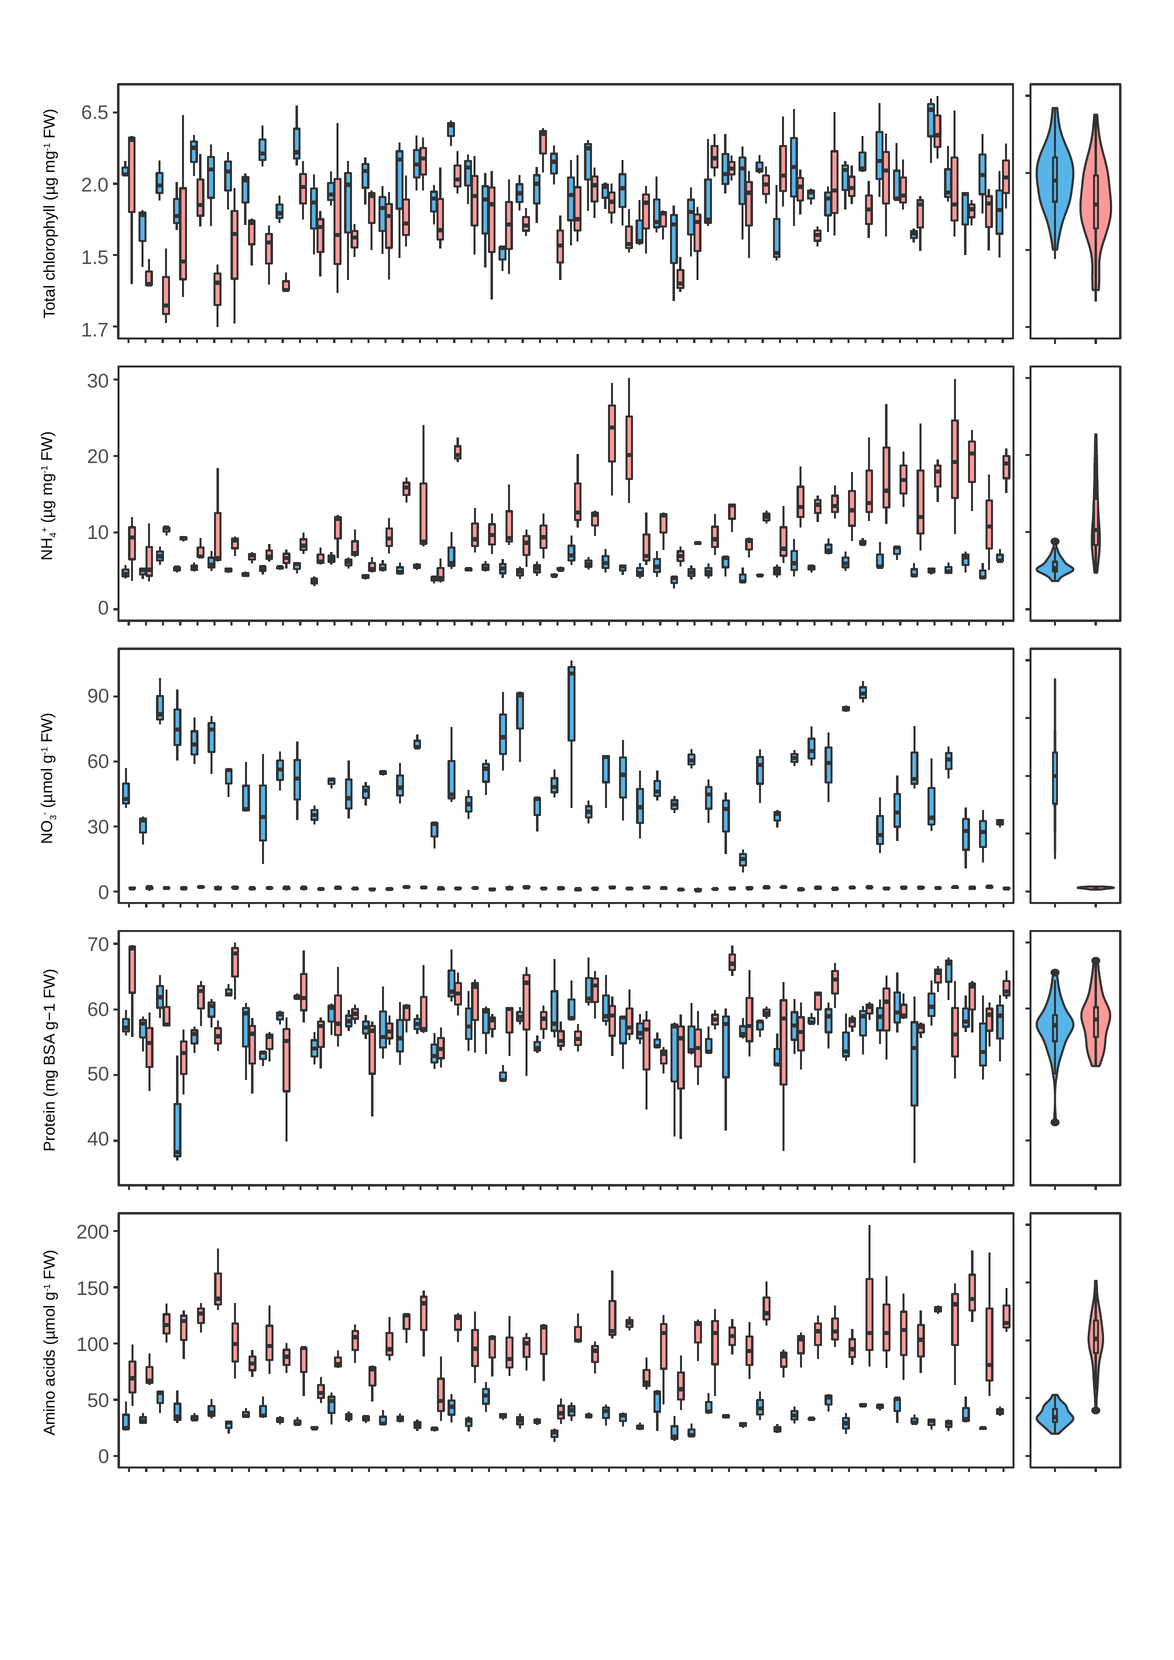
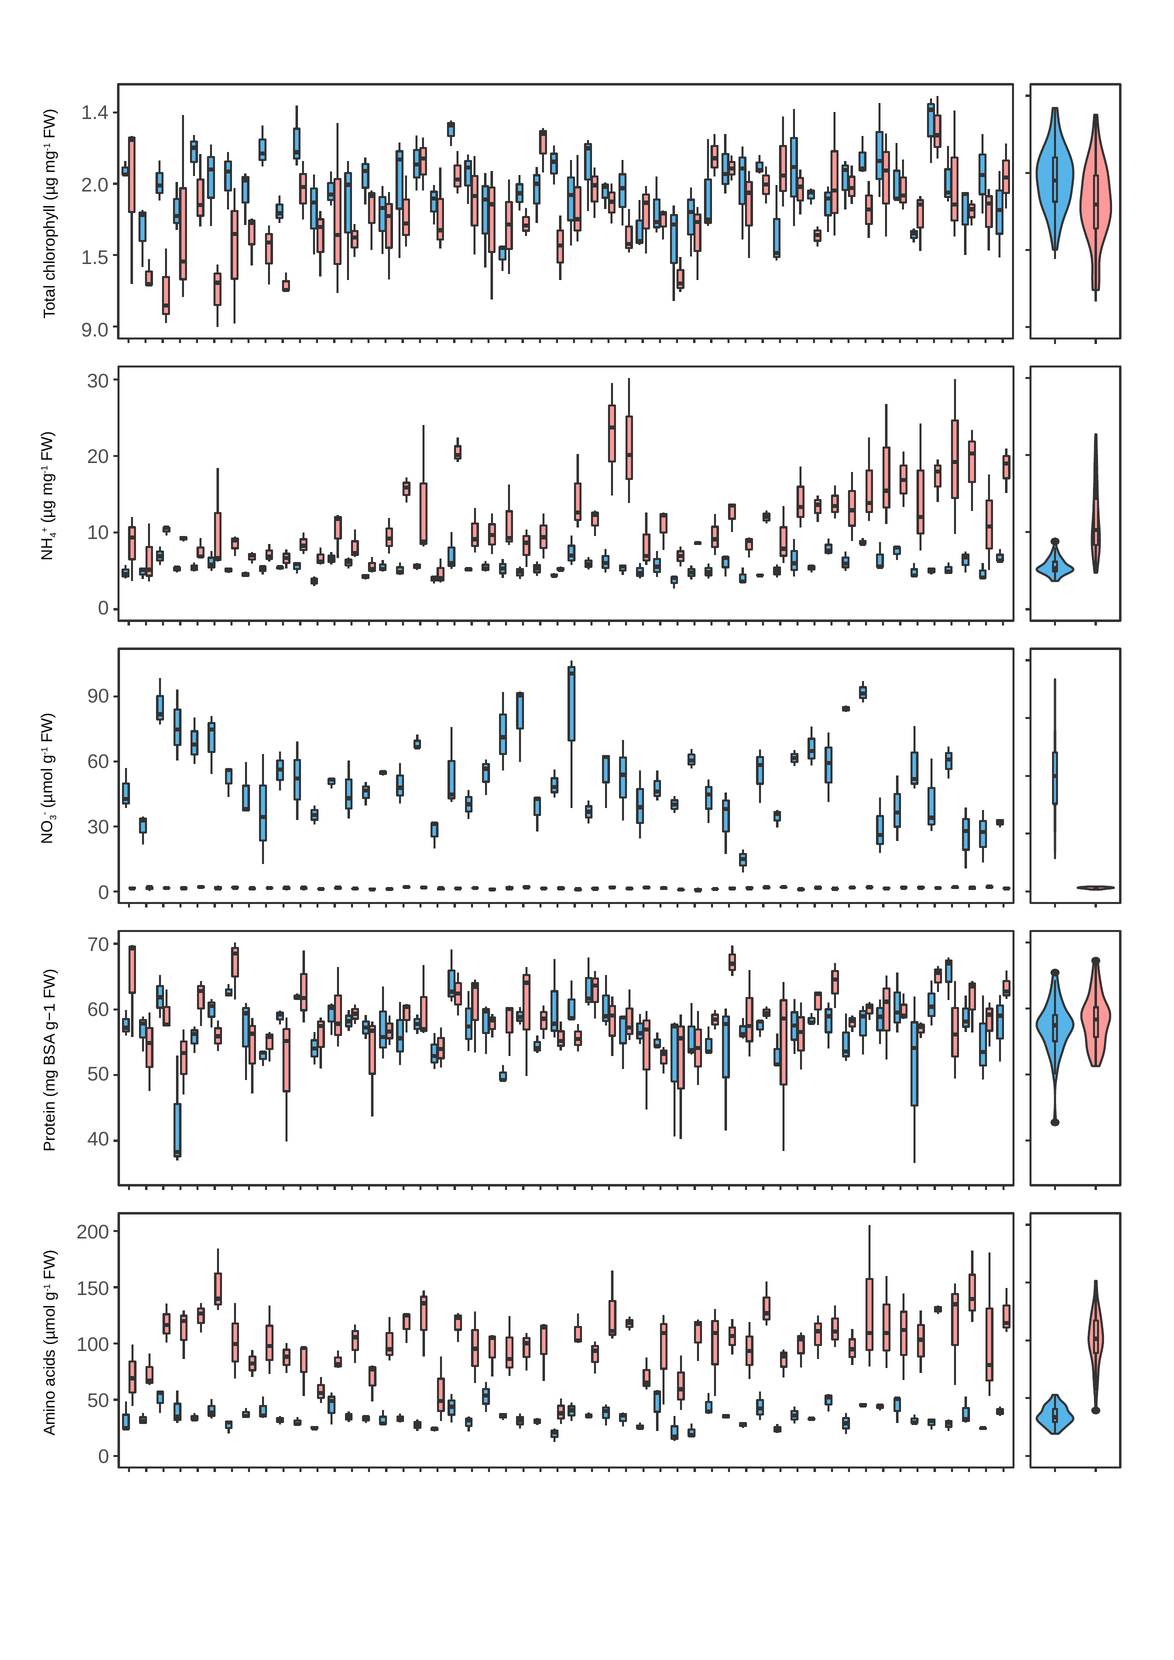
6.5: 6.5 -> 1.4
1.7: 1.7 -> 9.0
